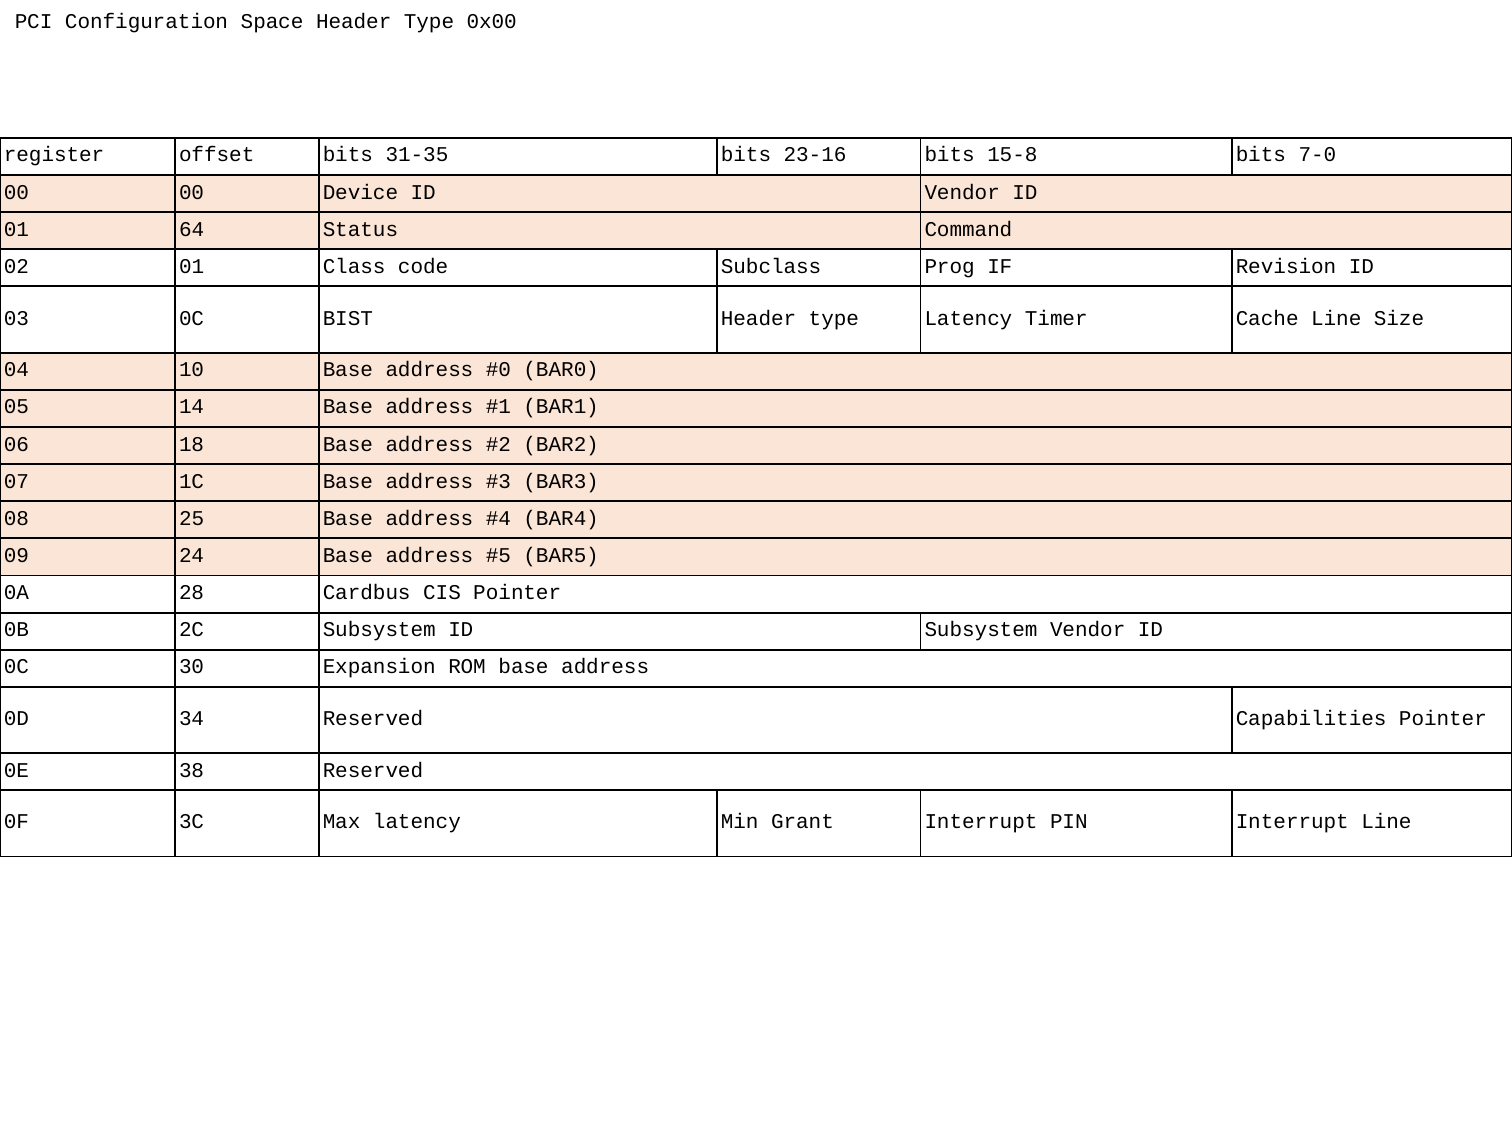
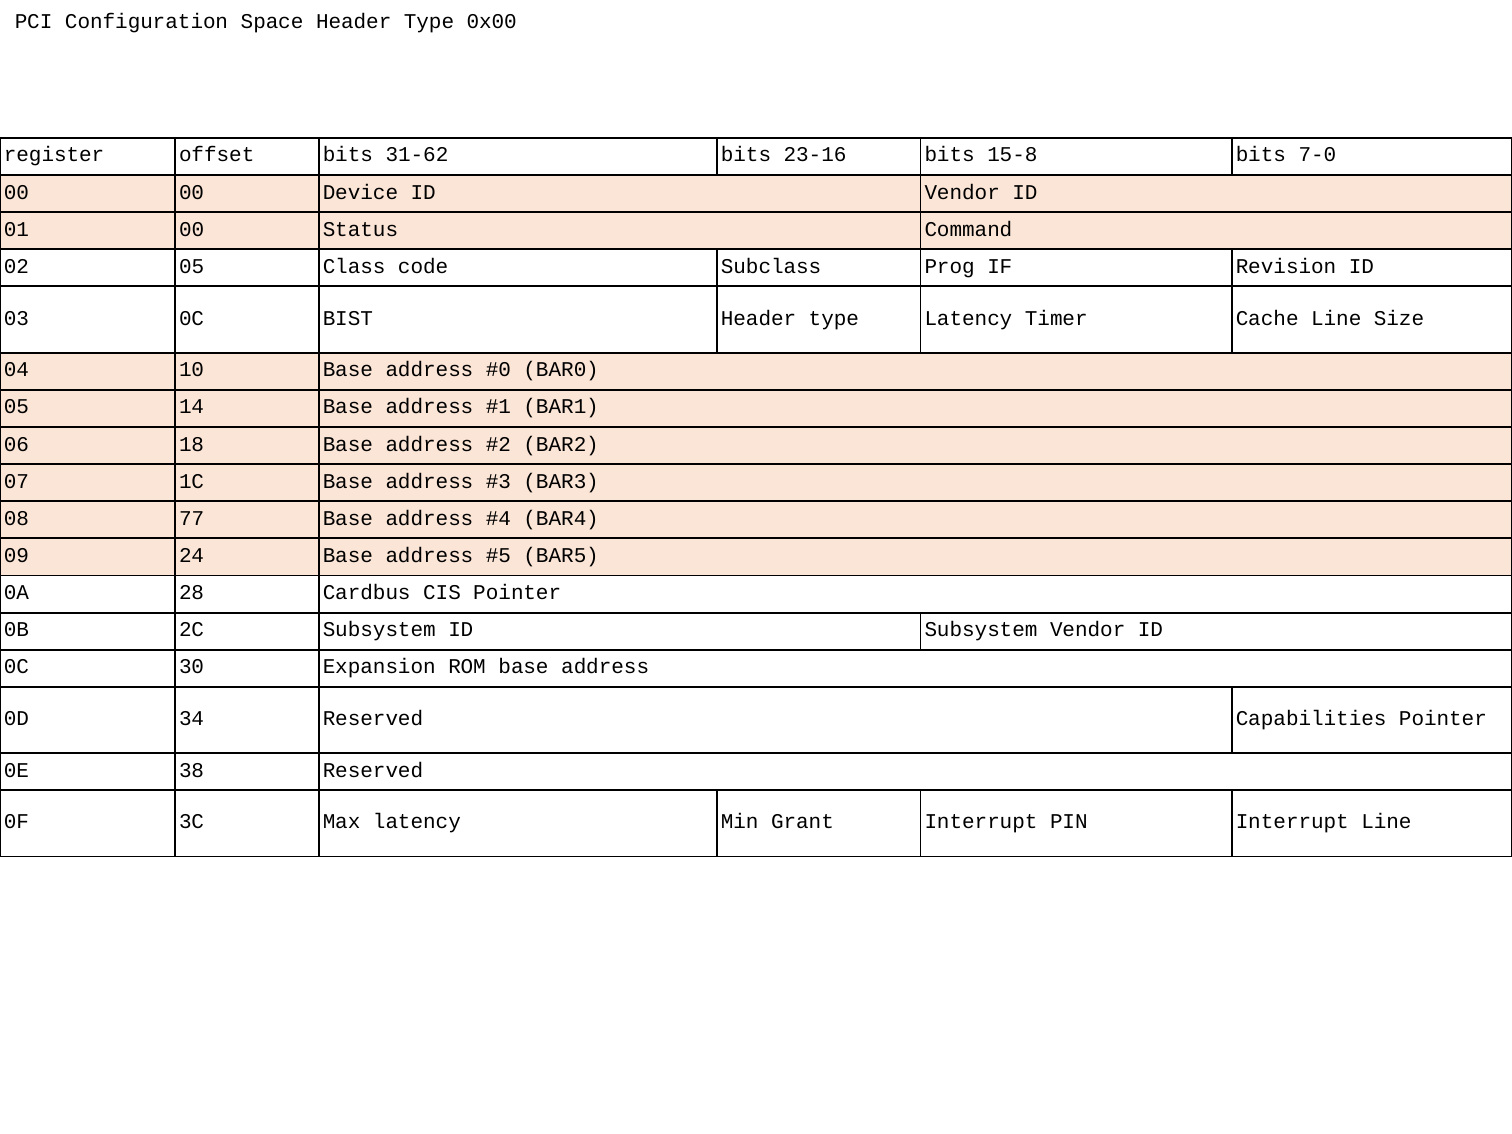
31-35: 31-35 -> 31-62
01 64: 64 -> 00
02 01: 01 -> 05
25: 25 -> 77
